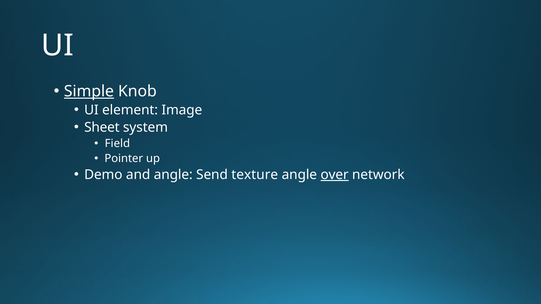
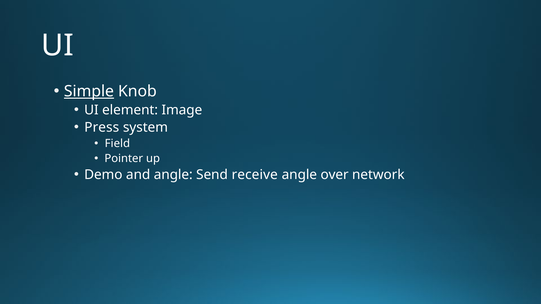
Sheet: Sheet -> Press
texture: texture -> receive
over underline: present -> none
